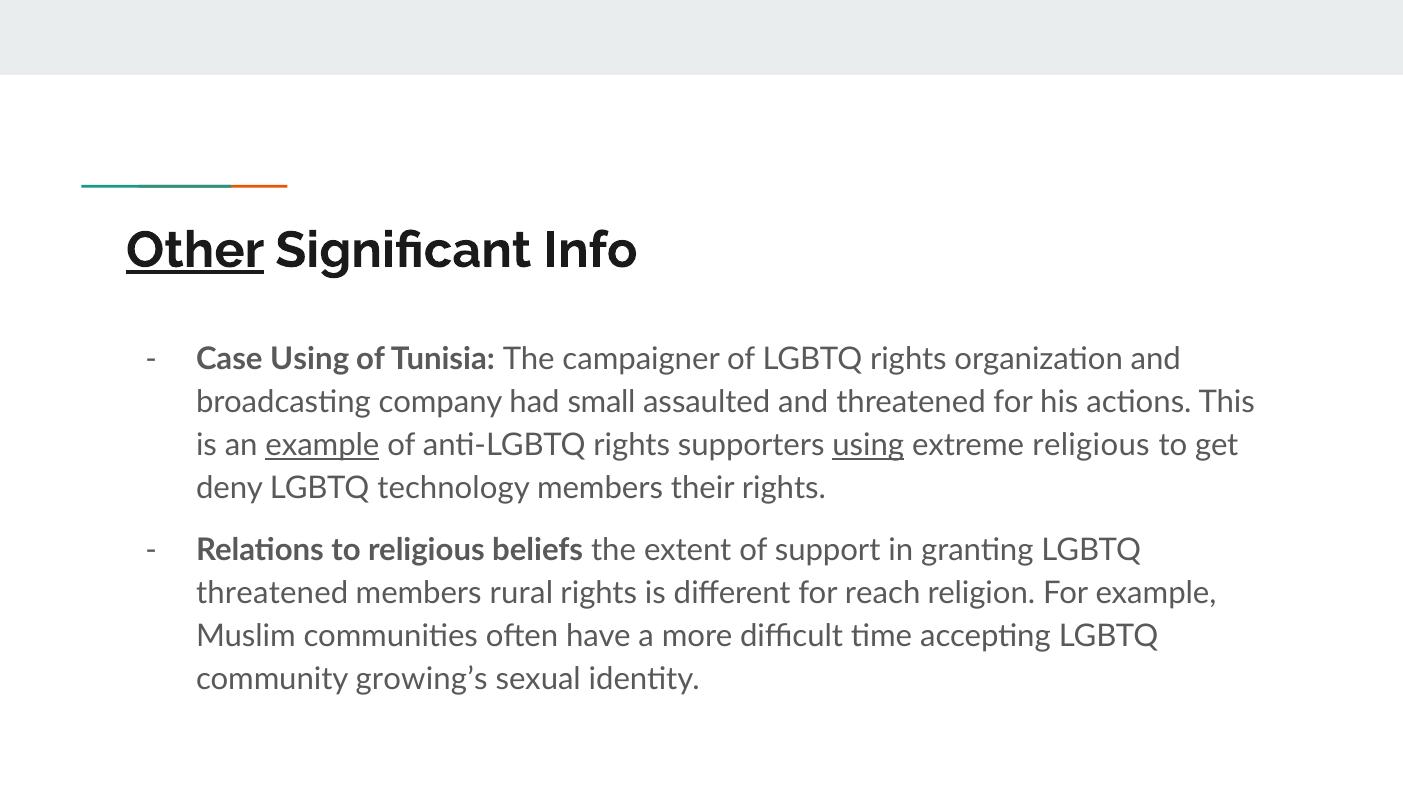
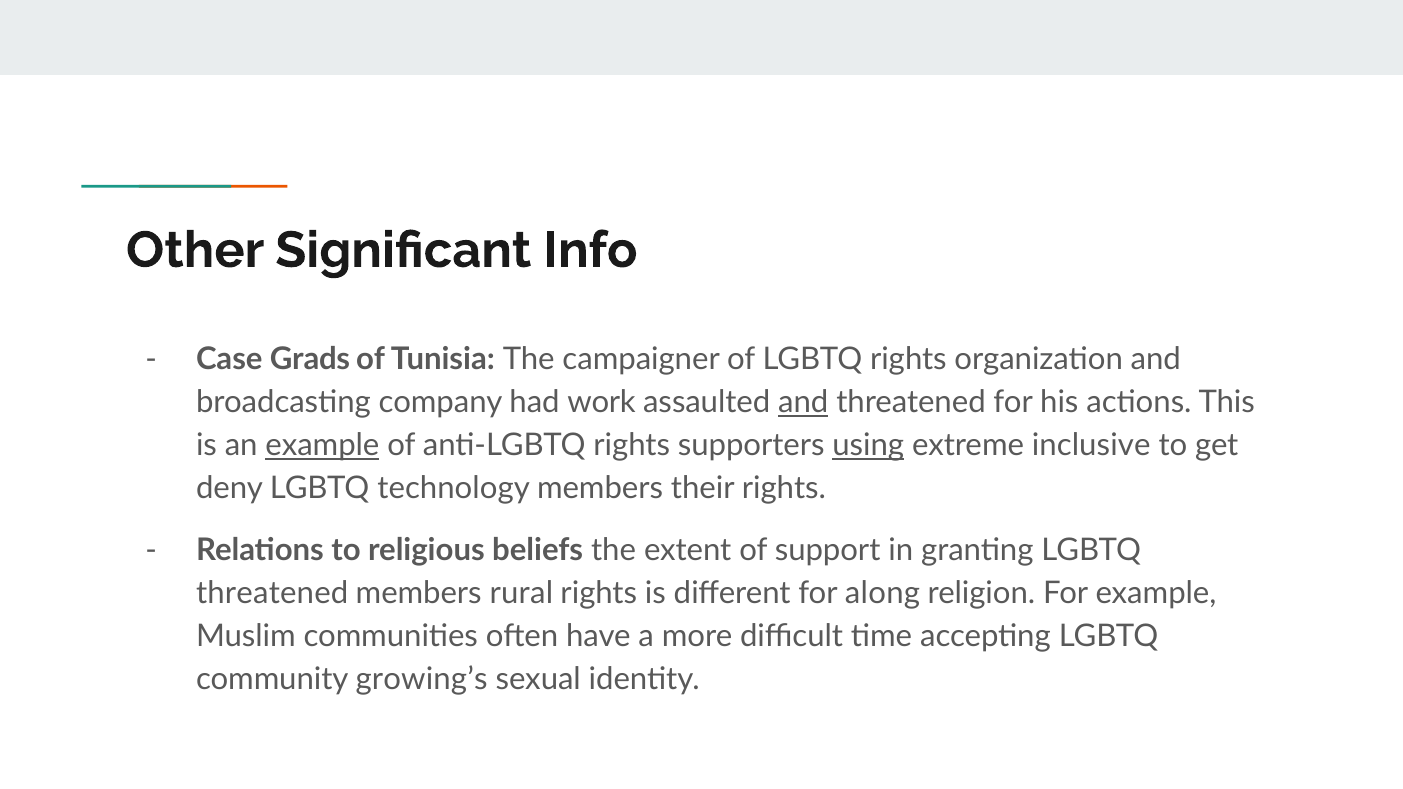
Other underline: present -> none
Case Using: Using -> Grads
small: small -> work
and at (803, 402) underline: none -> present
extreme religious: religious -> inclusive
reach: reach -> along
